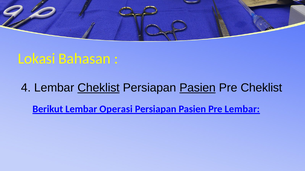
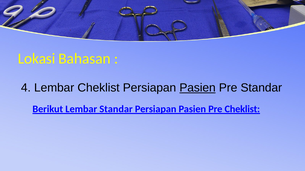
Cheklist at (99, 88) underline: present -> none
Pre Cheklist: Cheklist -> Standar
Lembar Operasi: Operasi -> Standar
Pre Lembar: Lembar -> Cheklist
